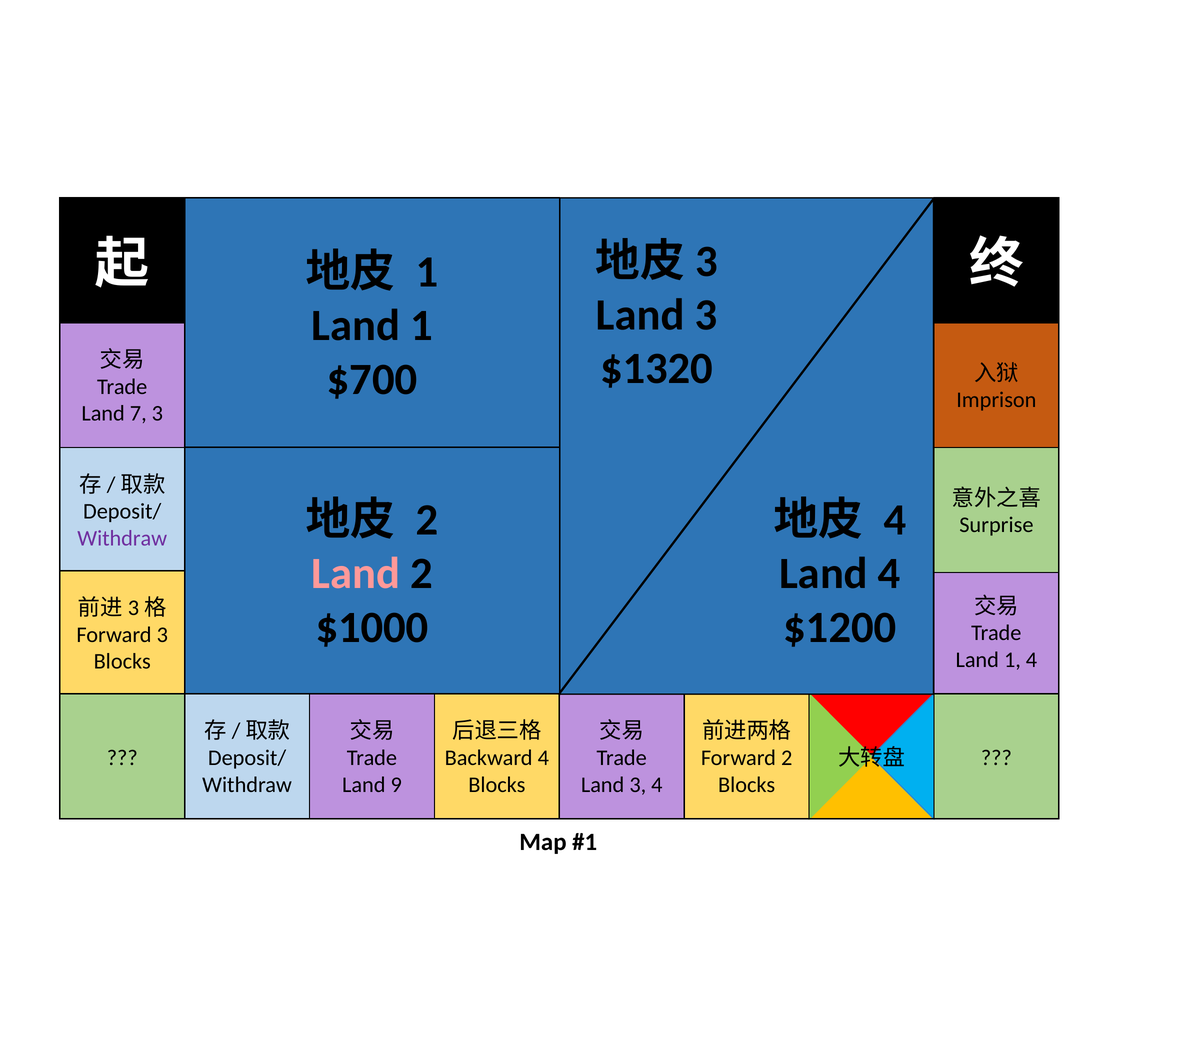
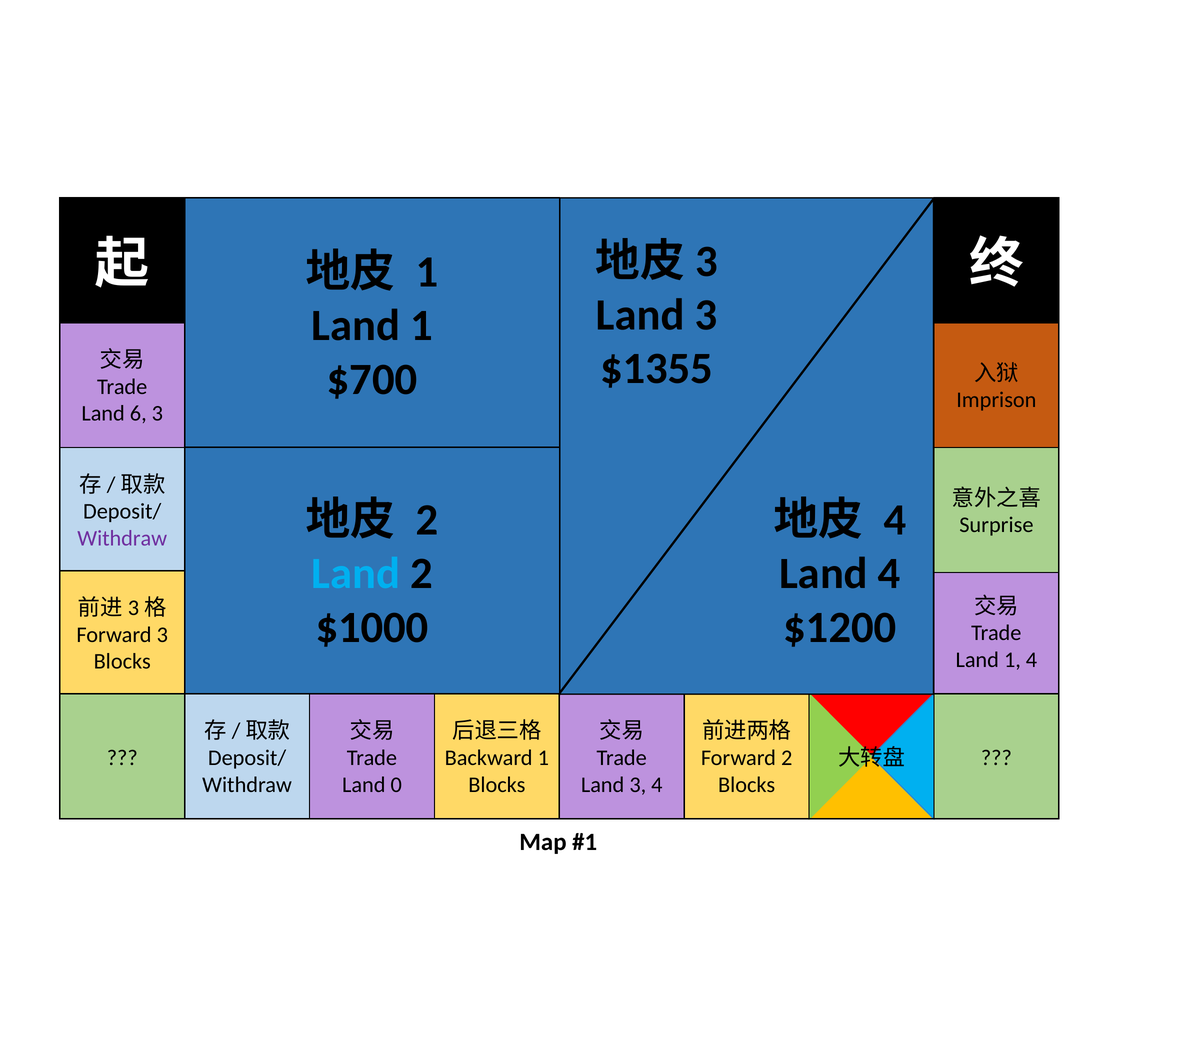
$1320: $1320 -> $1355
7: 7 -> 6
Land at (356, 574) colour: pink -> light blue
Backward 4: 4 -> 1
9: 9 -> 0
